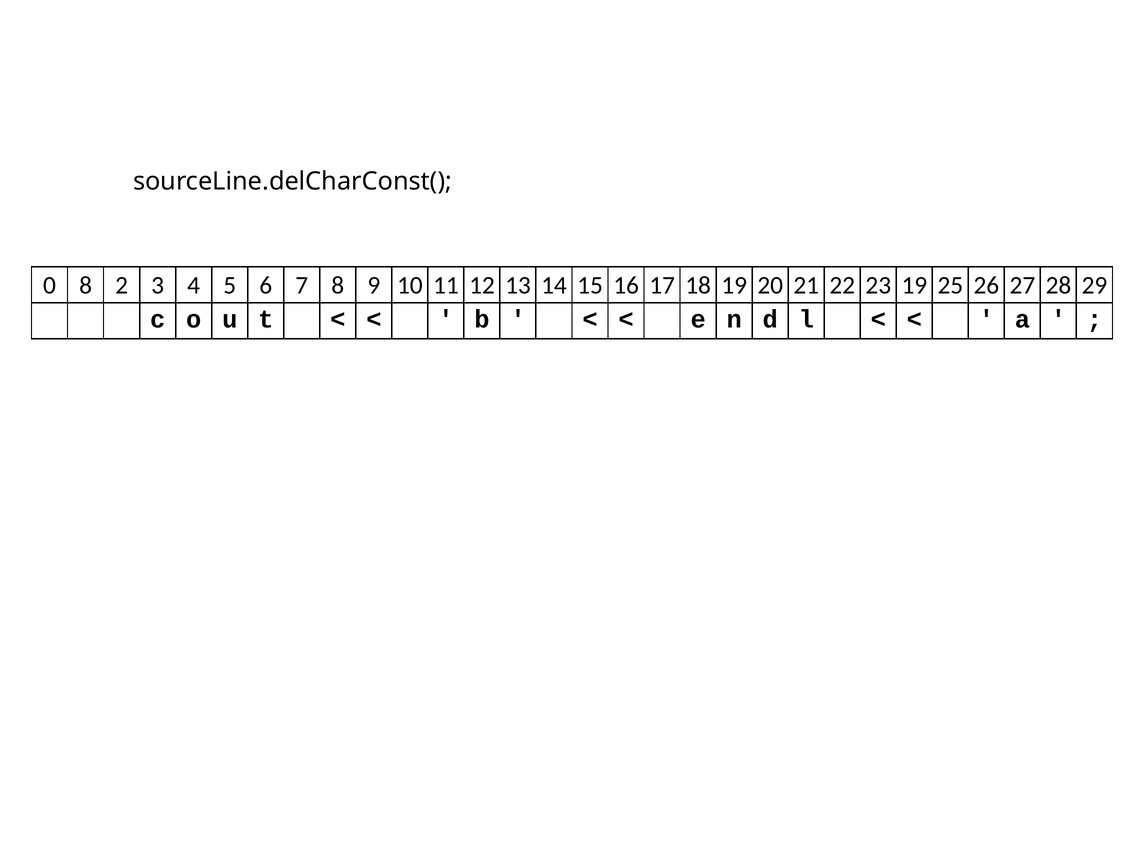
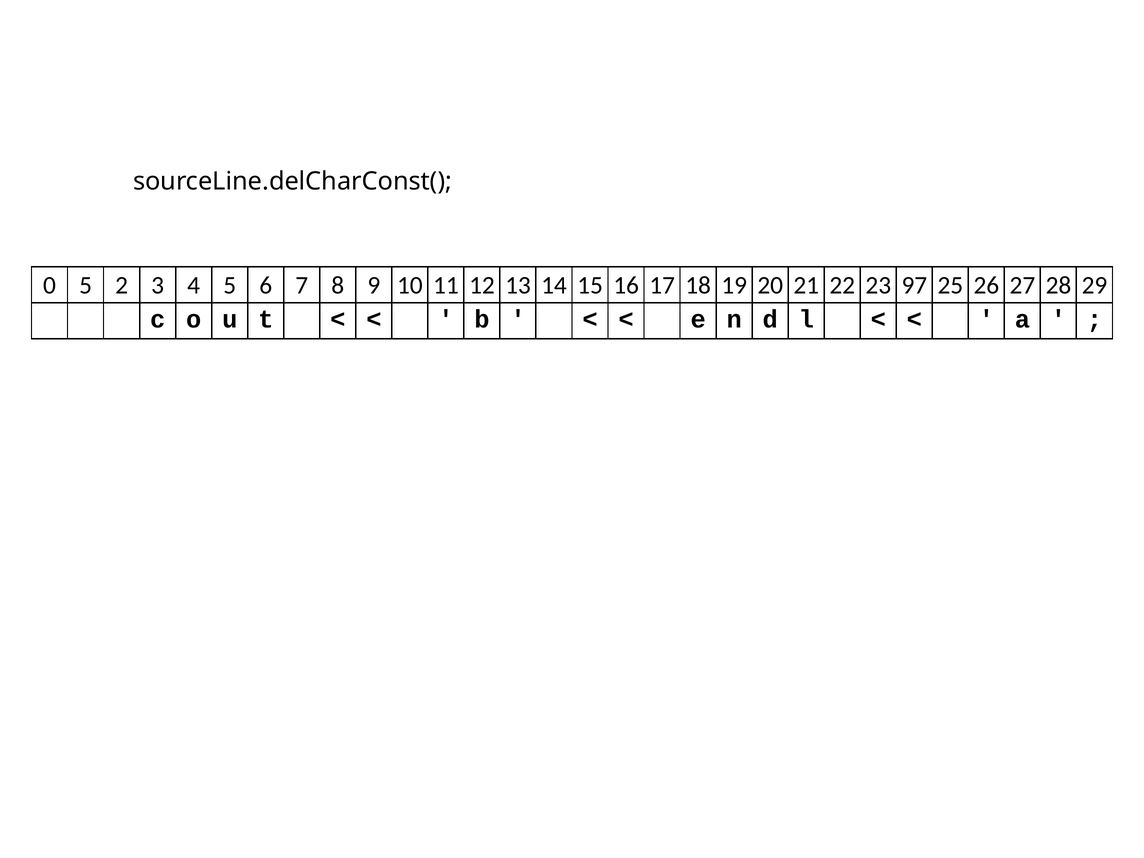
0 8: 8 -> 5
23 19: 19 -> 97
